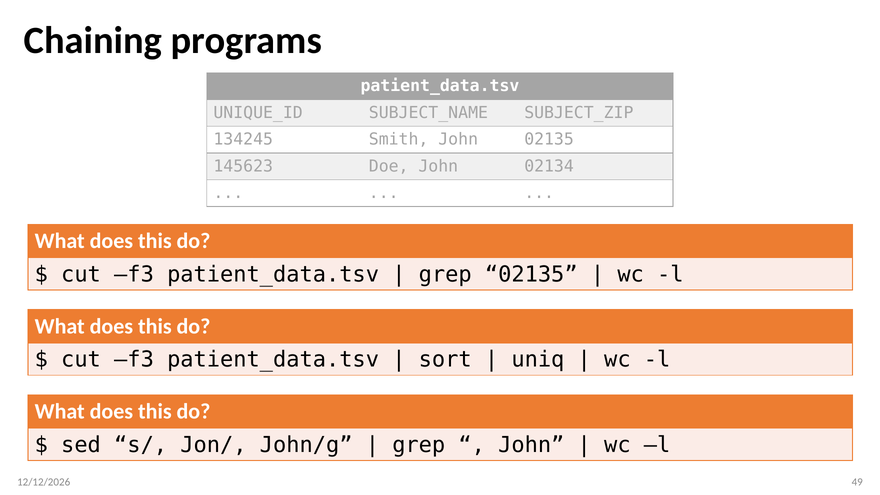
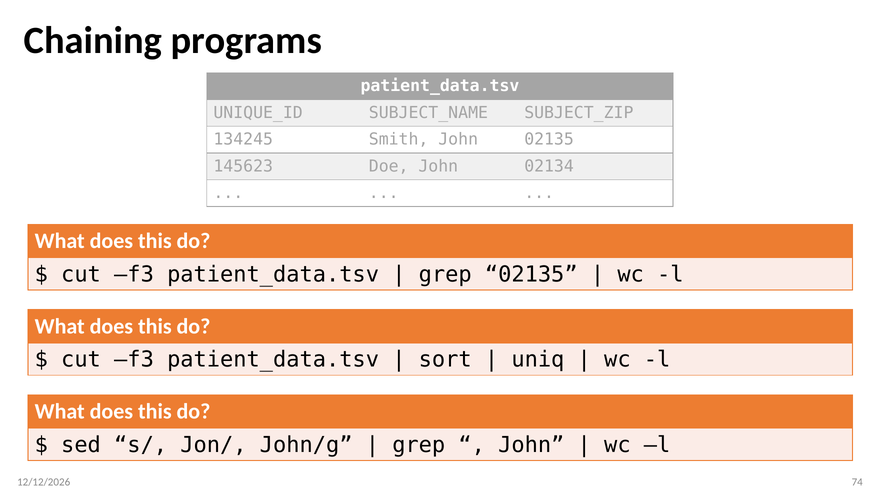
49: 49 -> 74
